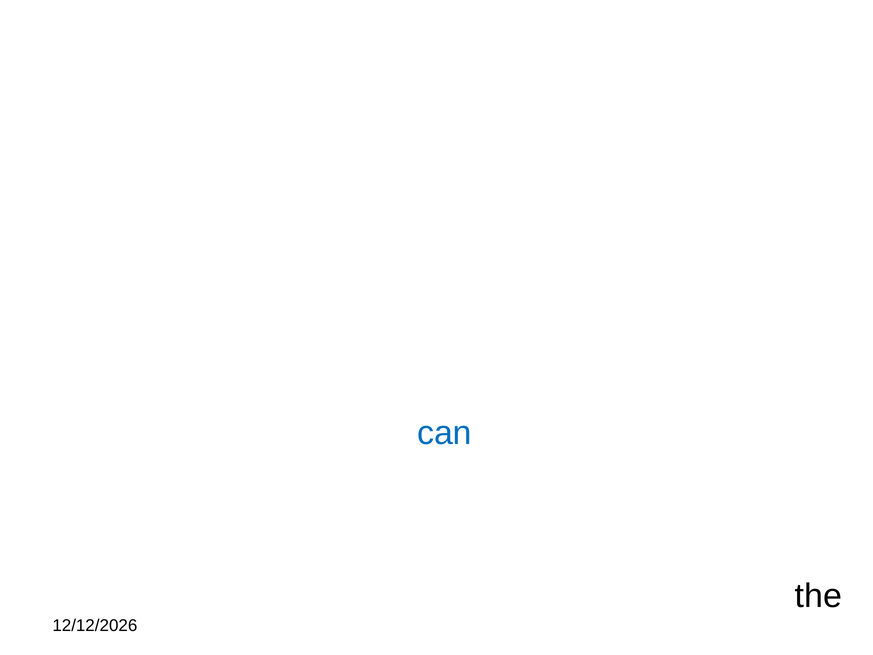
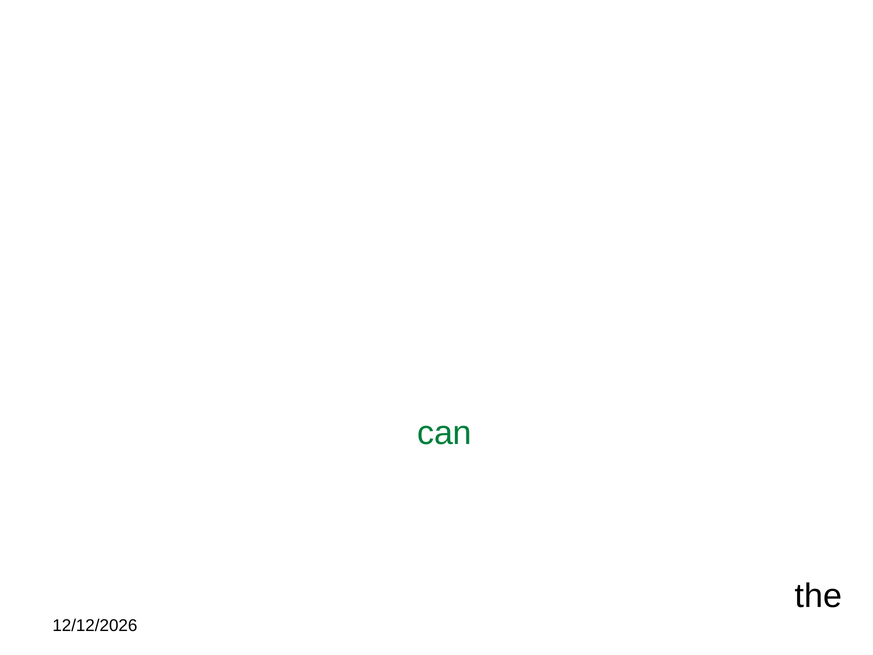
can at (445, 433) colour: blue -> green
